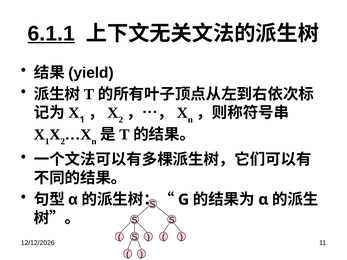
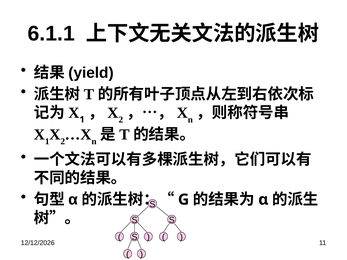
6.1.1 underline: present -> none
